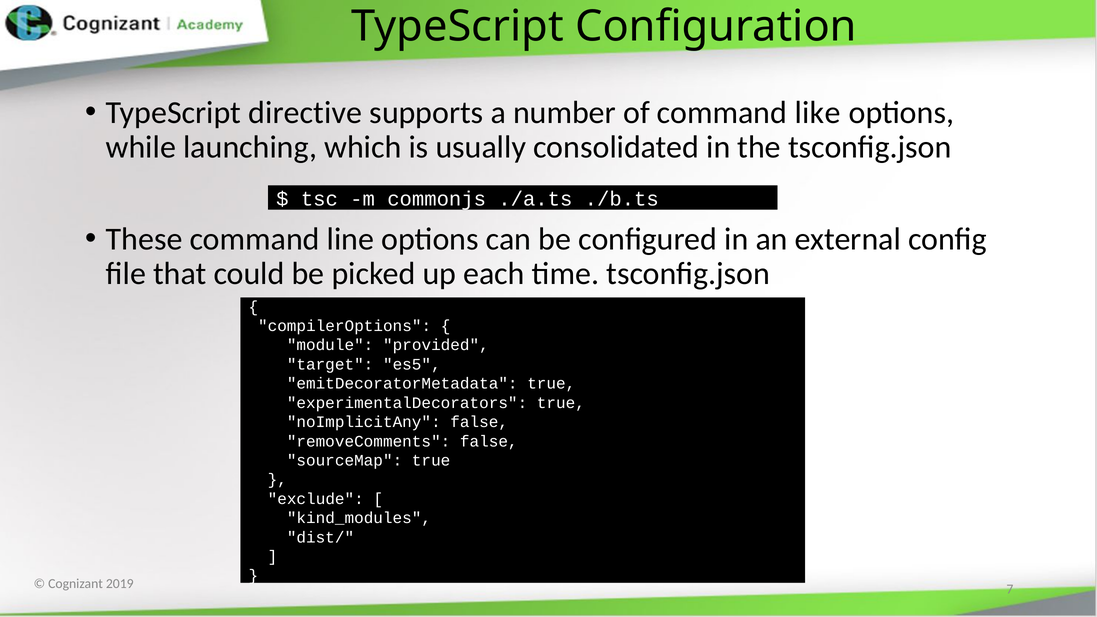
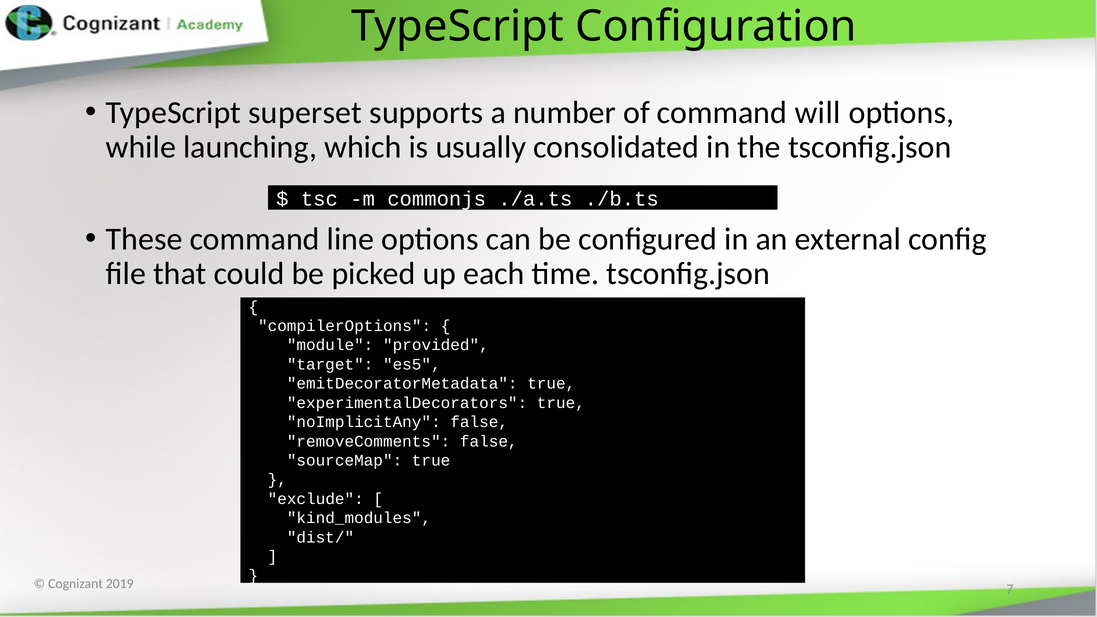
directive: directive -> superset
like: like -> will
